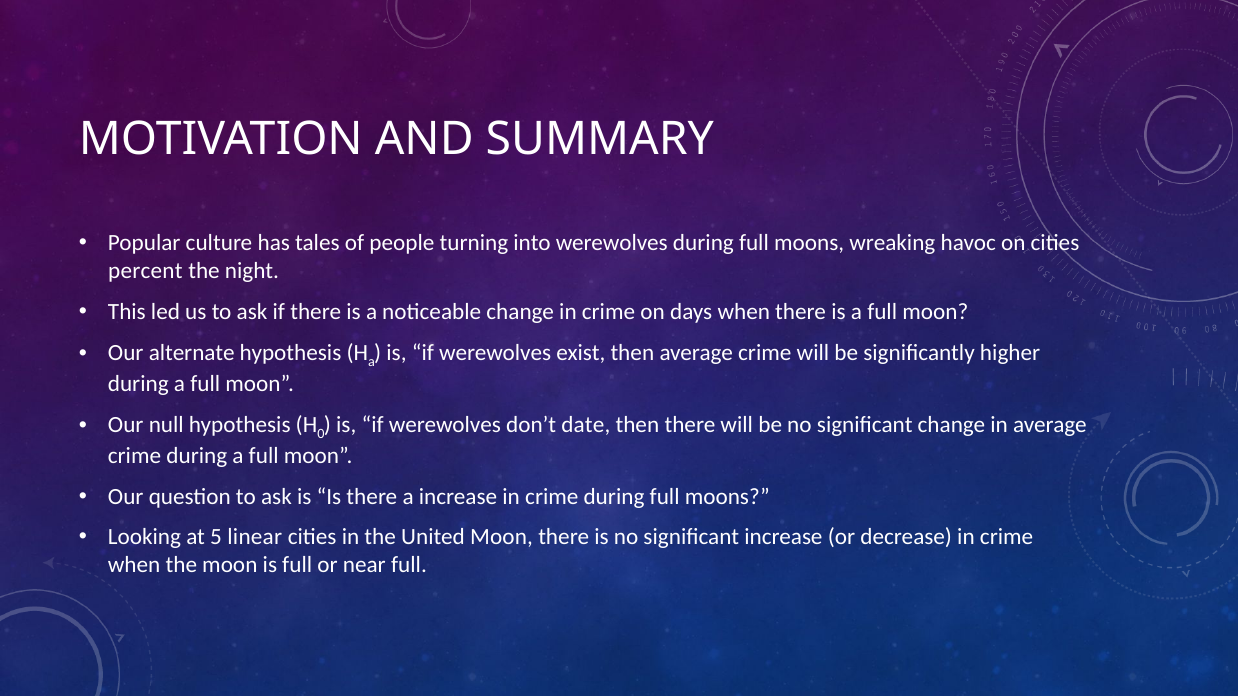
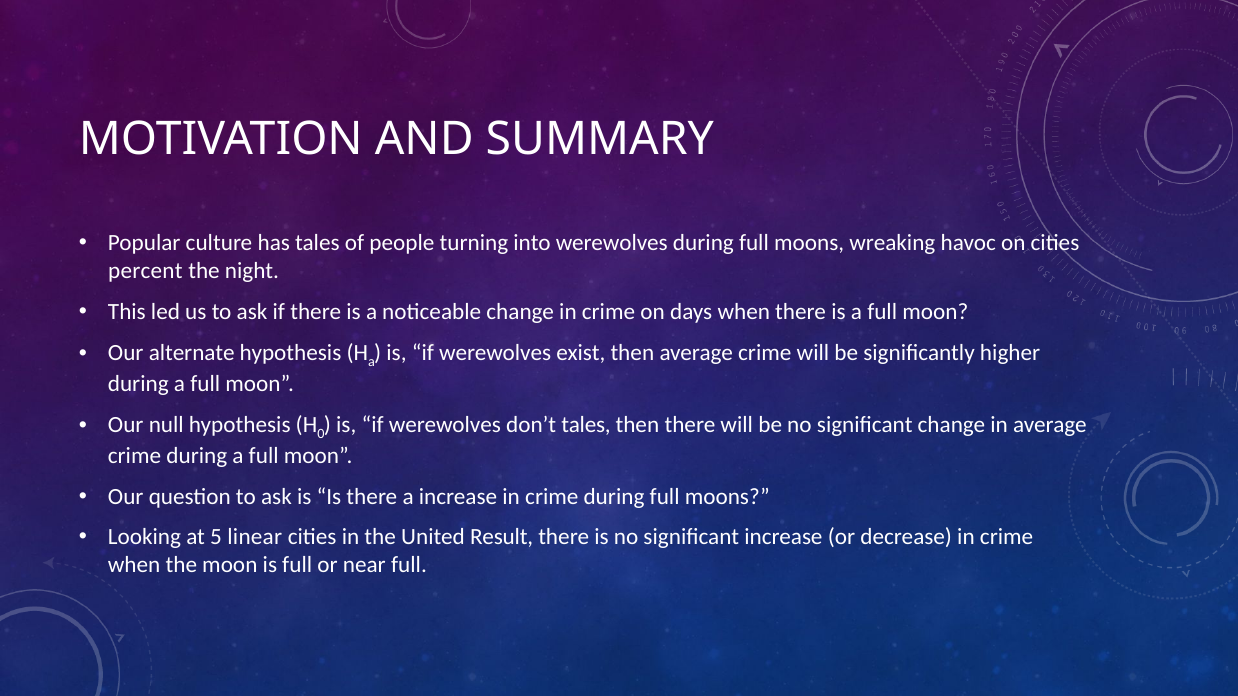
don’t date: date -> tales
United Moon: Moon -> Result
